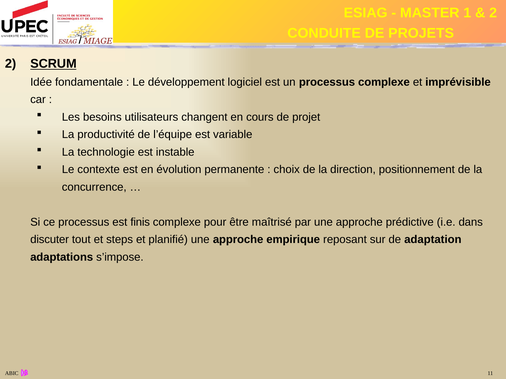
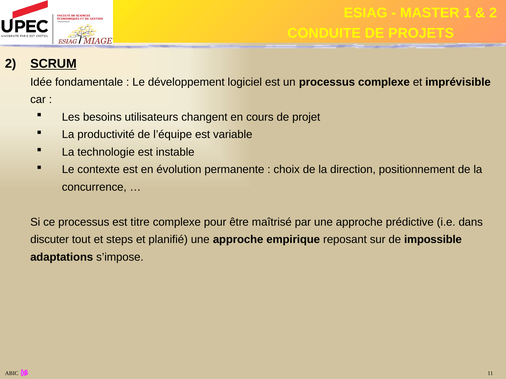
finis: finis -> titre
adaptation: adaptation -> impossible
